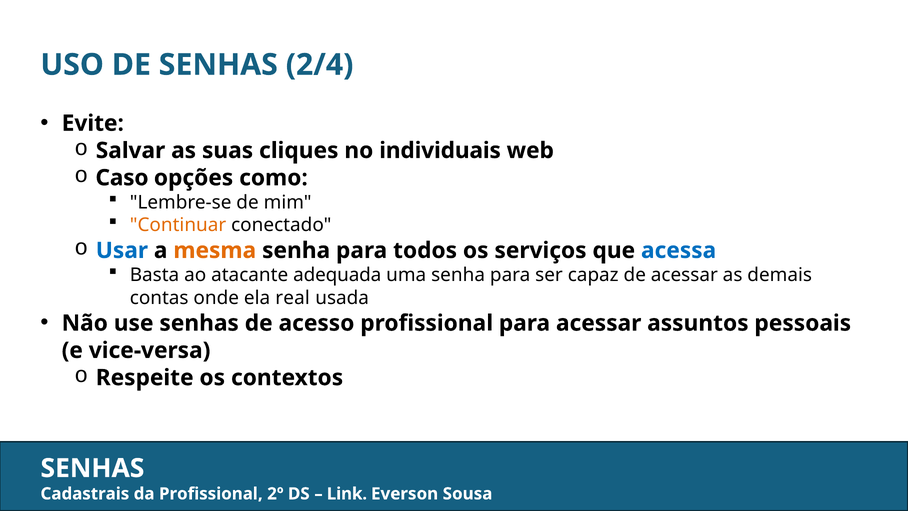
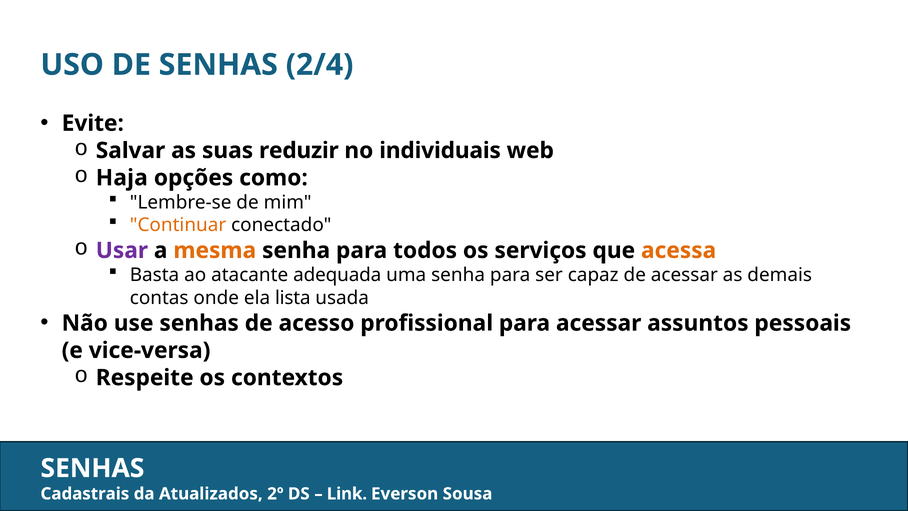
cliques: cliques -> reduzir
Caso: Caso -> Haja
Usar colour: blue -> purple
acessa colour: blue -> orange
real: real -> lista
da Profissional: Profissional -> Atualizados
